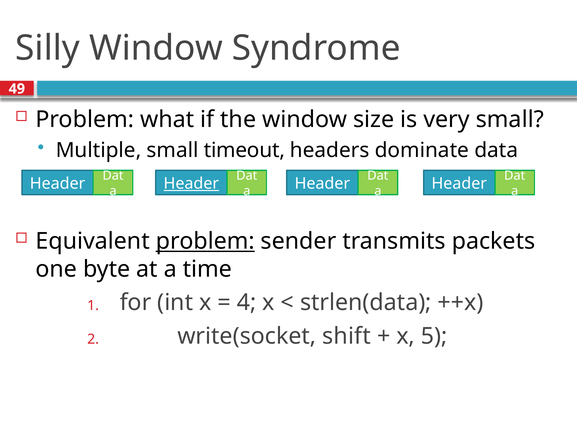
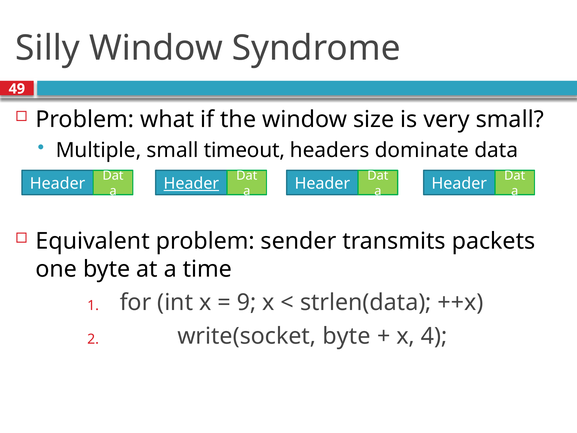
problem at (205, 241) underline: present -> none
4: 4 -> 9
write(socket shift: shift -> byte
5: 5 -> 4
